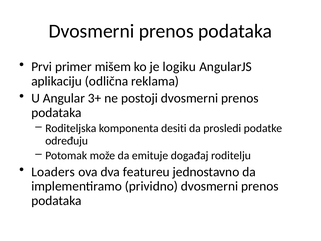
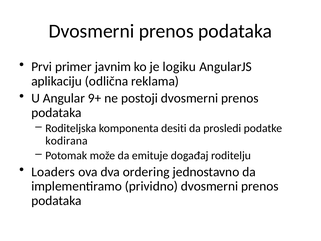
mišem: mišem -> javnim
3+: 3+ -> 9+
određuju: određuju -> kodirana
featureu: featureu -> ordering
